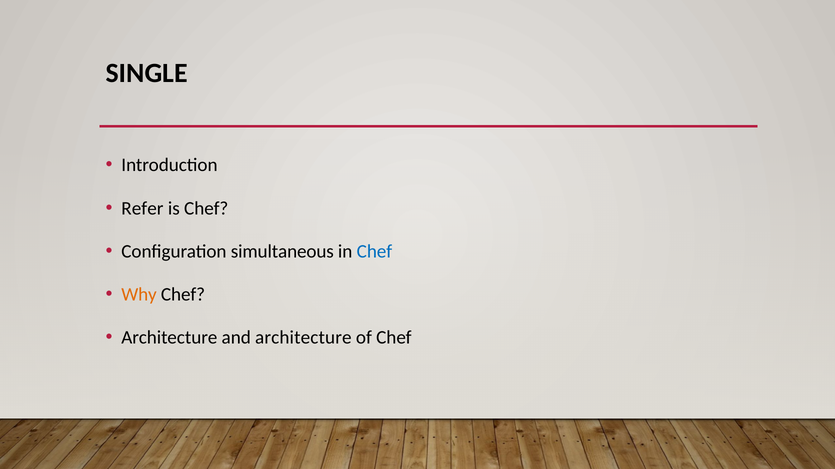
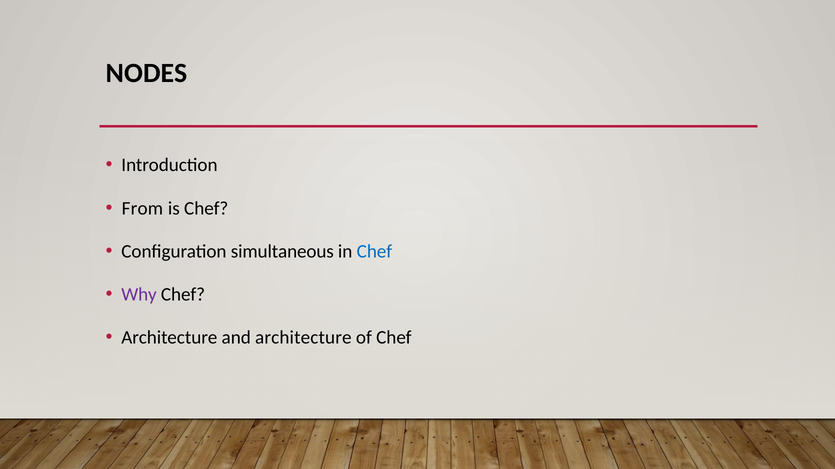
SINGLE: SINGLE -> NODES
Refer: Refer -> From
Why colour: orange -> purple
